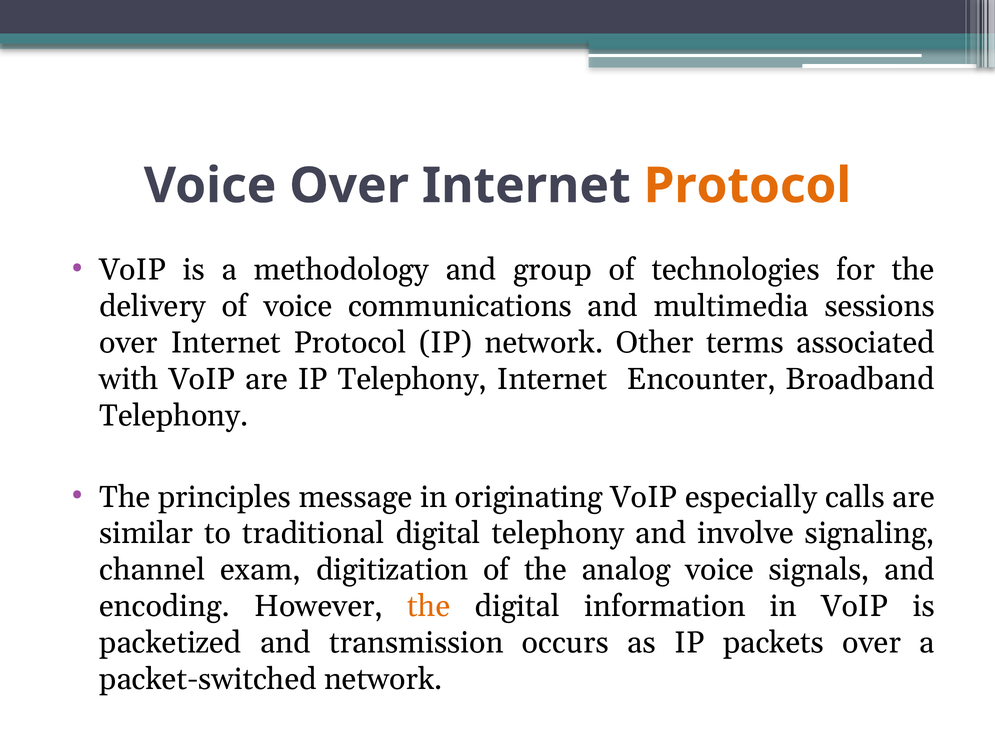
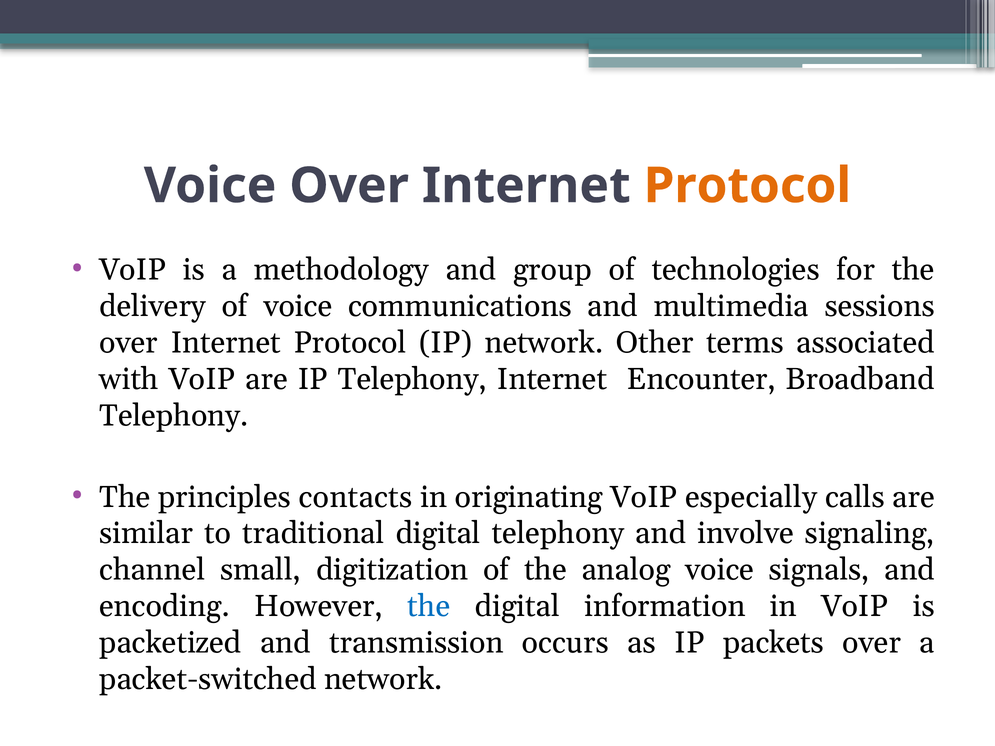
message: message -> contacts
exam: exam -> small
the at (429, 607) colour: orange -> blue
